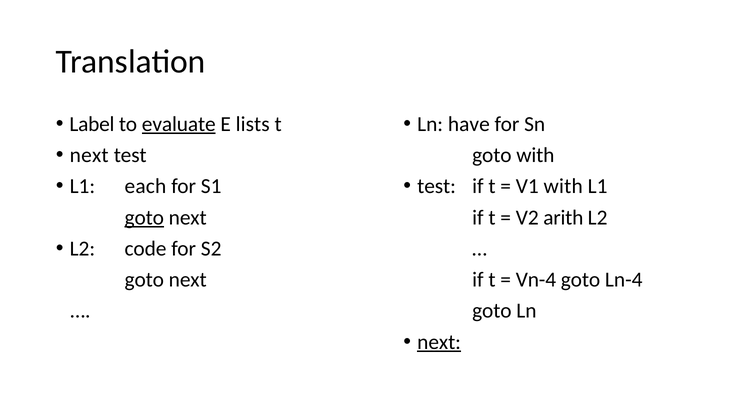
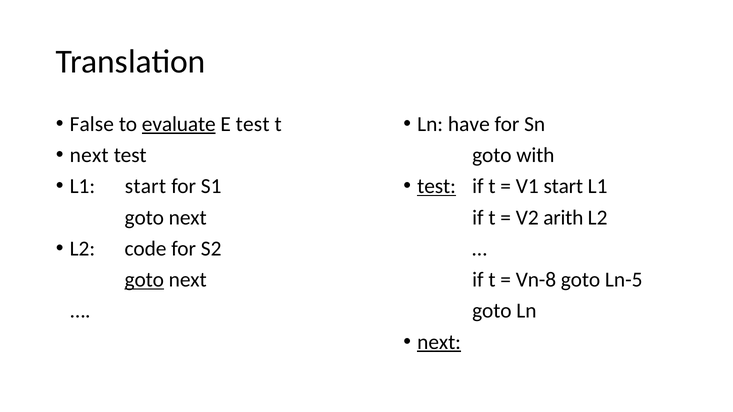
Label: Label -> False
E lists: lists -> test
L1 each: each -> start
test at (437, 187) underline: none -> present
V1 with: with -> start
goto at (144, 218) underline: present -> none
goto at (144, 280) underline: none -> present
Vn-4: Vn-4 -> Vn-8
Ln-4: Ln-4 -> Ln-5
